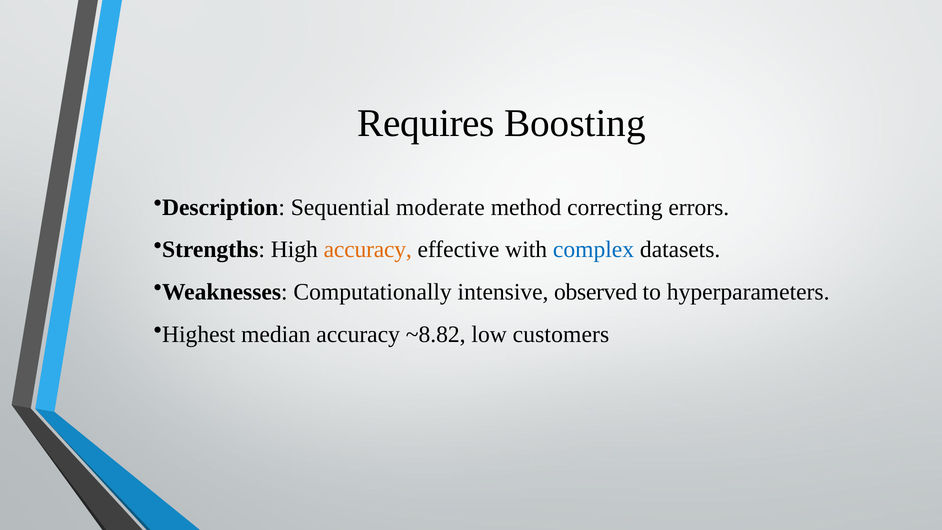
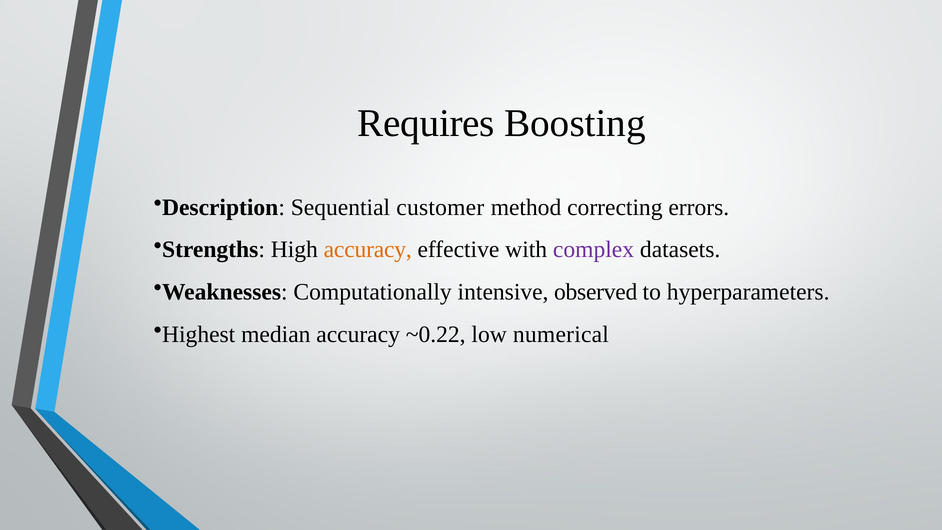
moderate: moderate -> customer
complex colour: blue -> purple
~8.82: ~8.82 -> ~0.22
customers: customers -> numerical
